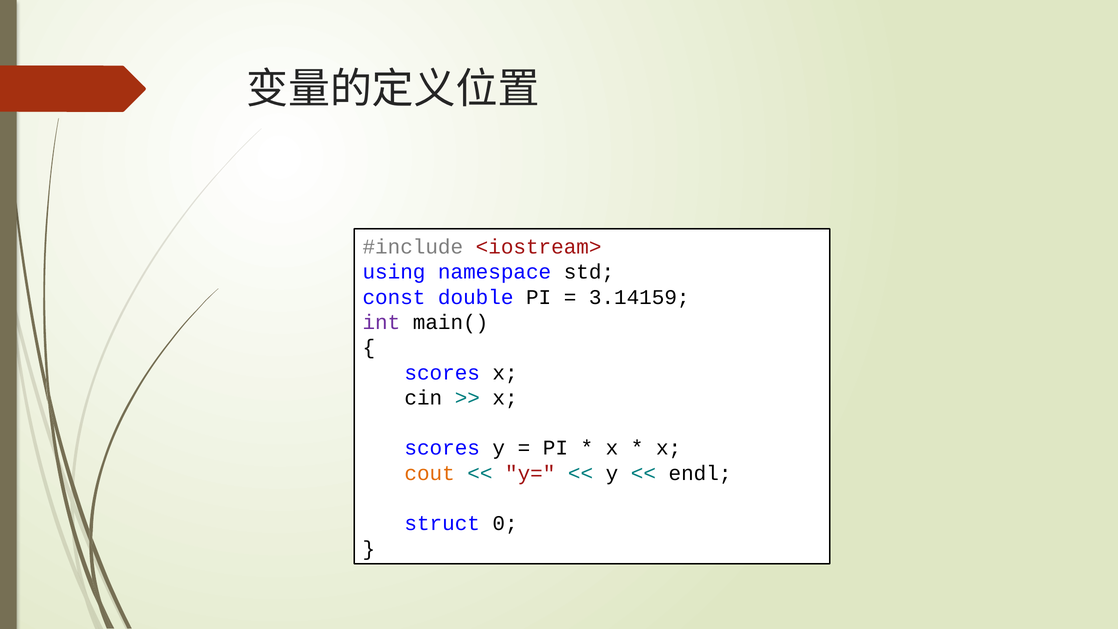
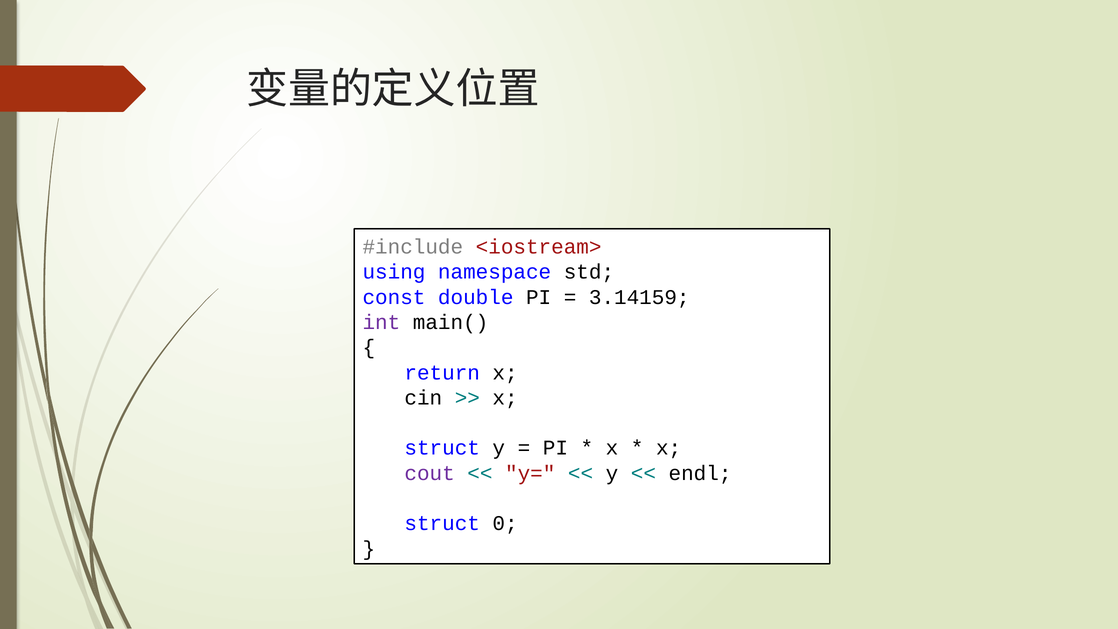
scores at (442, 373): scores -> return
scores at (442, 448): scores -> struct
cout colour: orange -> purple
